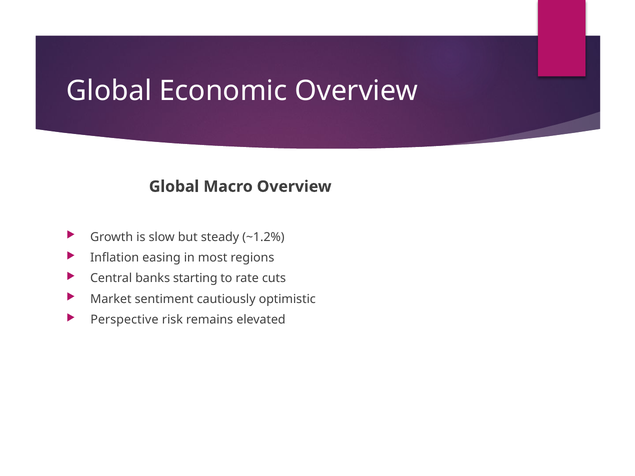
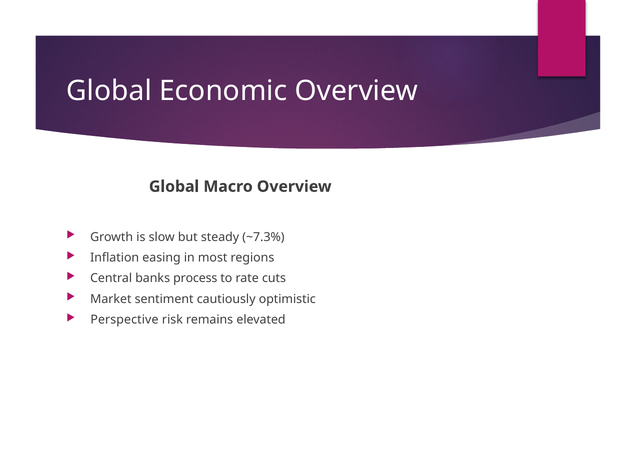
~1.2%: ~1.2% -> ~7.3%
starting: starting -> process
